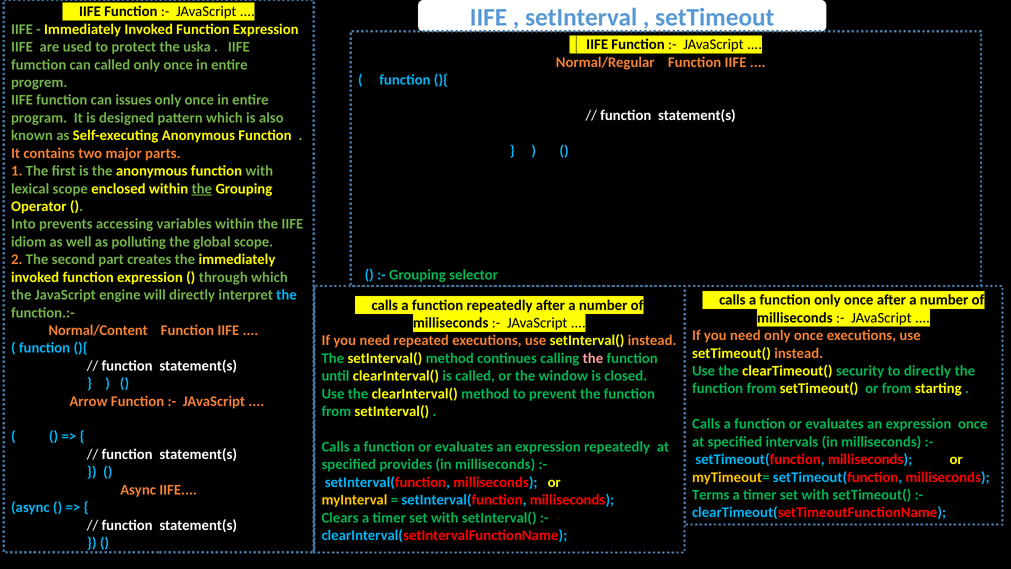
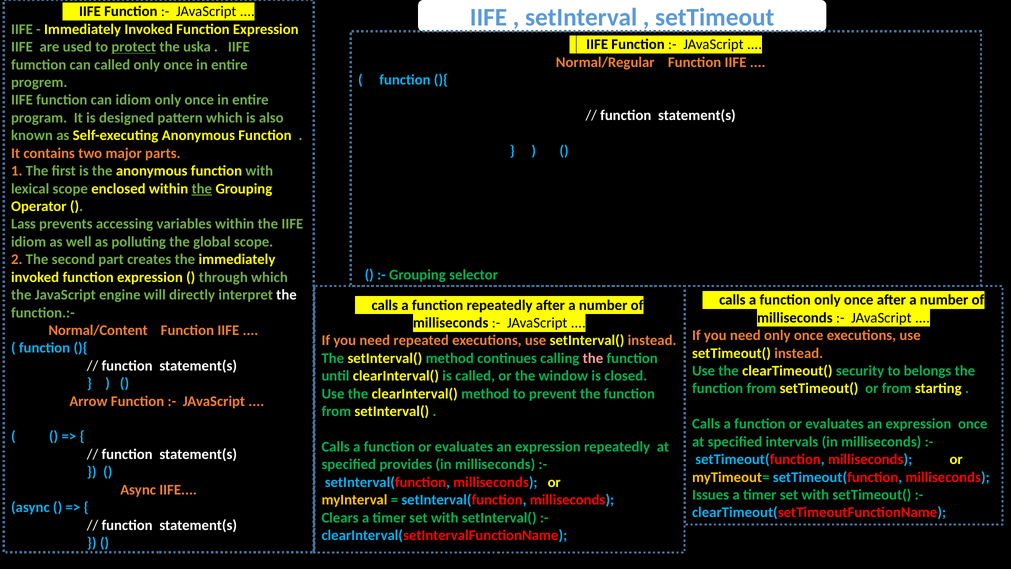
protect underline: none -> present
can issues: issues -> idiom
Into: Into -> Lass
the at (286, 295) colour: light blue -> white
to directly: directly -> belongs
Terms: Terms -> Issues
